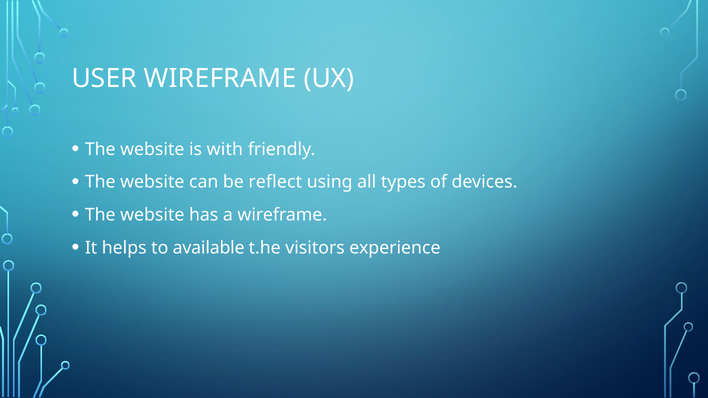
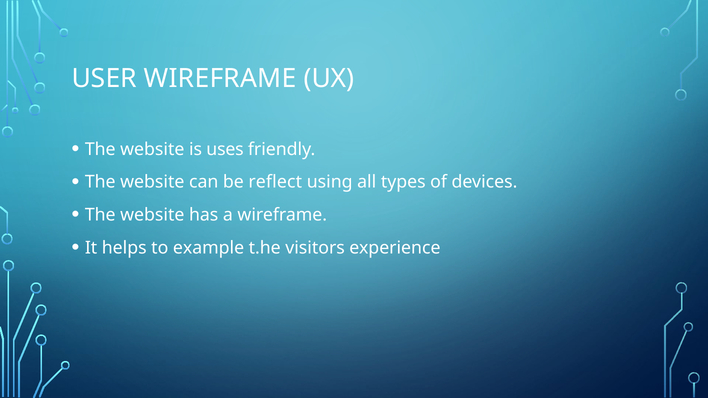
with: with -> uses
available: available -> example
